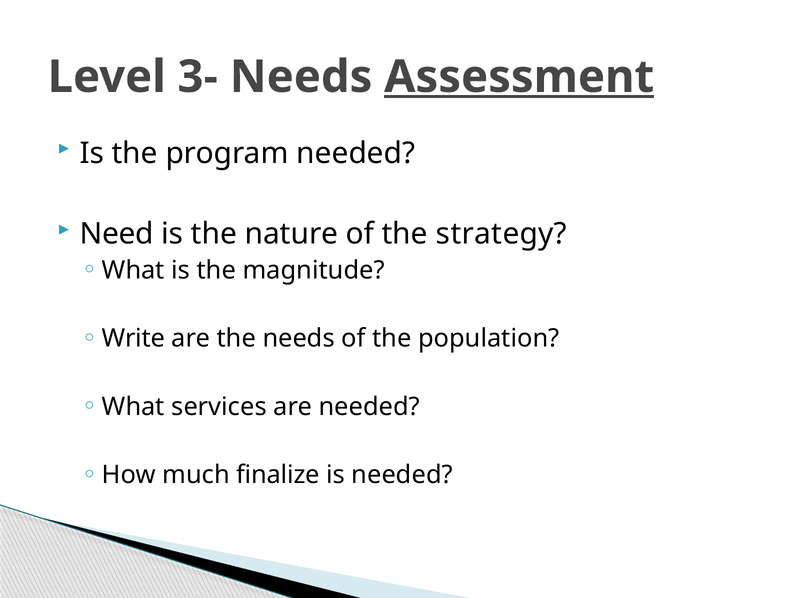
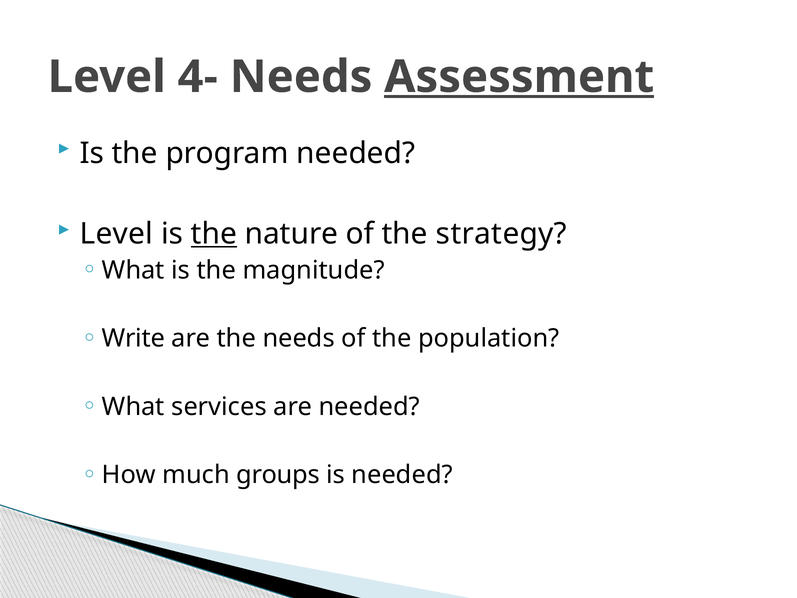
3-: 3- -> 4-
Need at (117, 234): Need -> Level
the at (214, 234) underline: none -> present
finalize: finalize -> groups
